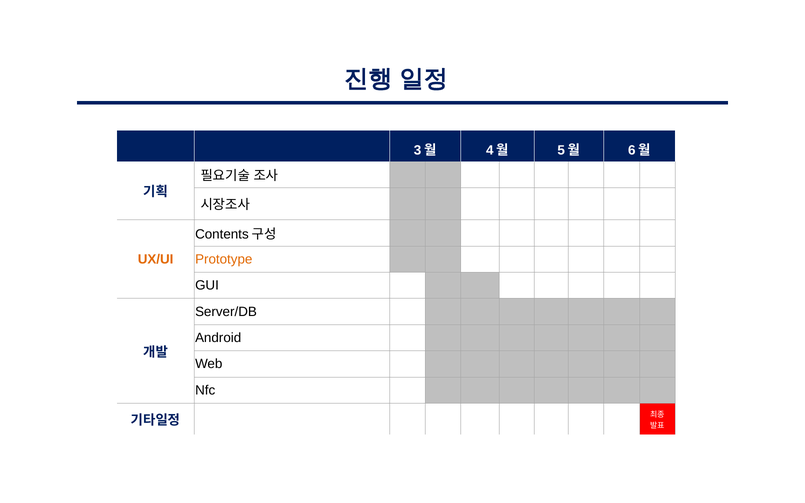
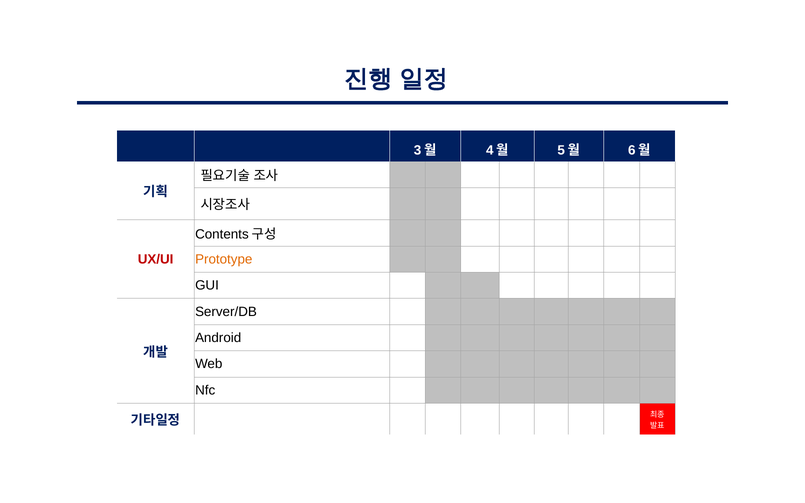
UX/UI colour: orange -> red
